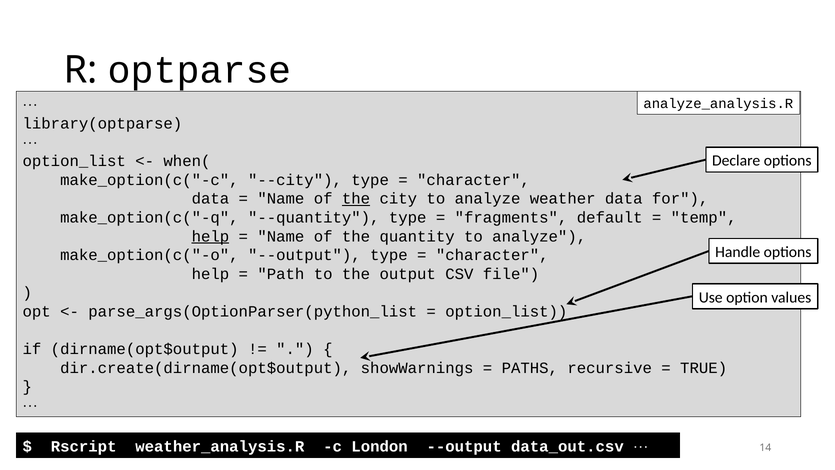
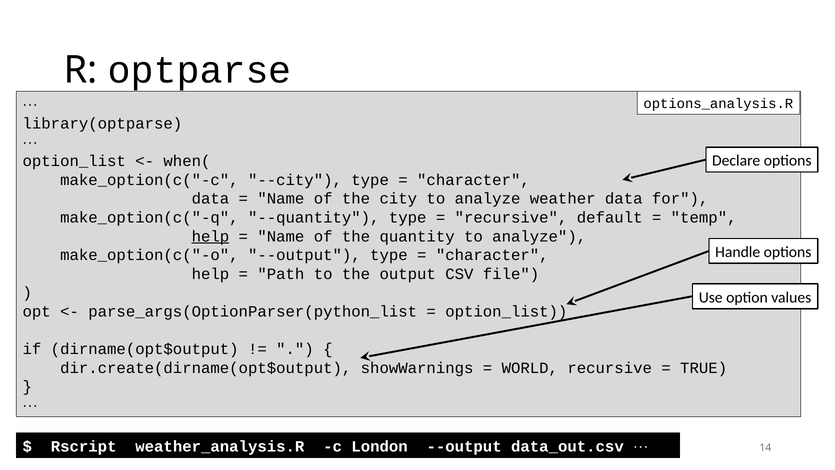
analyze_analysis.R: analyze_analysis.R -> options_analysis.R
the at (356, 199) underline: present -> none
fragments at (511, 217): fragments -> recursive
PATHS: PATHS -> WORLD
